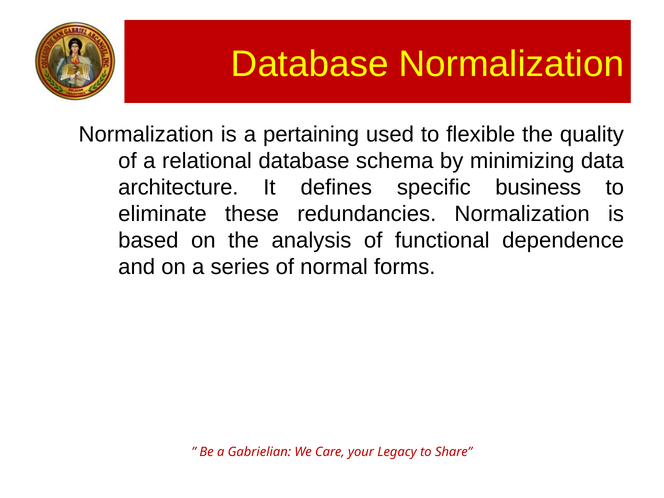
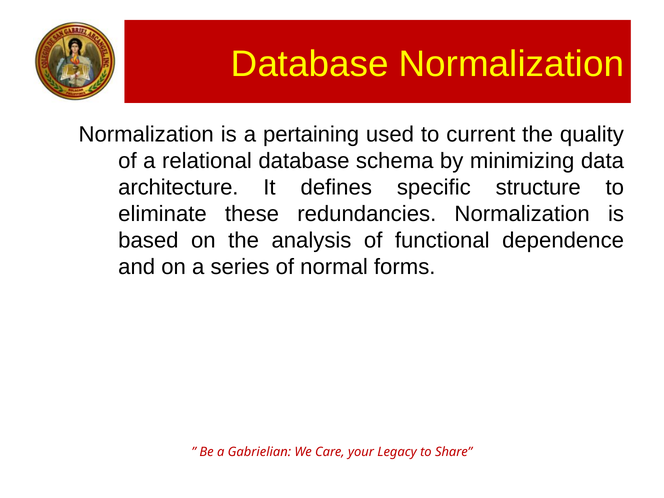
flexible: flexible -> current
business: business -> structure
